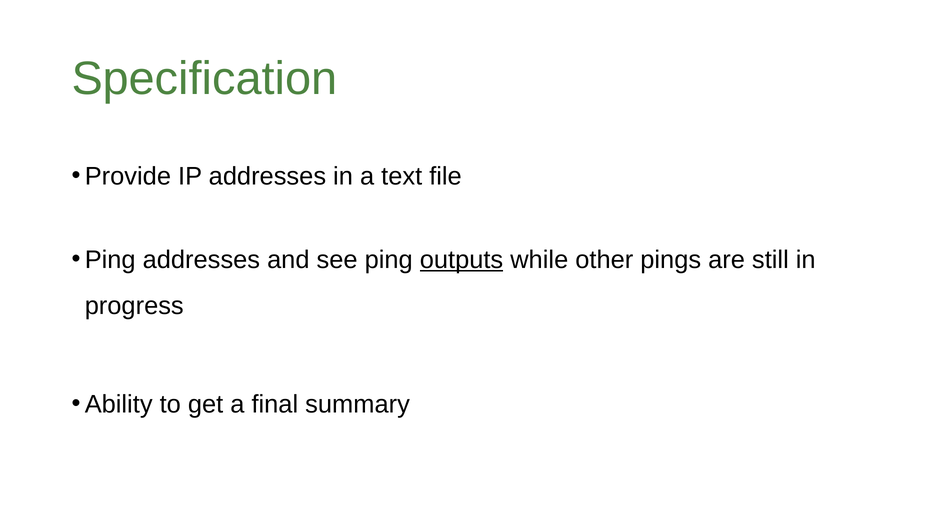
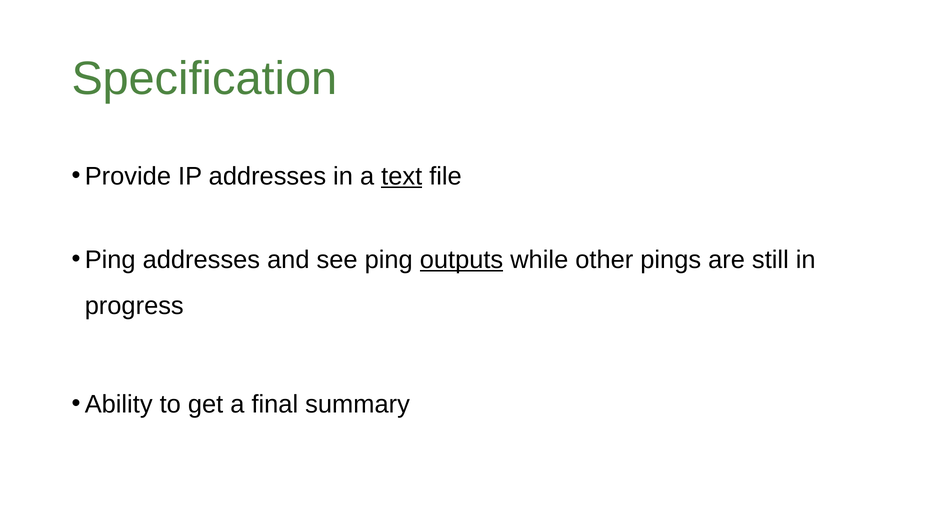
text underline: none -> present
